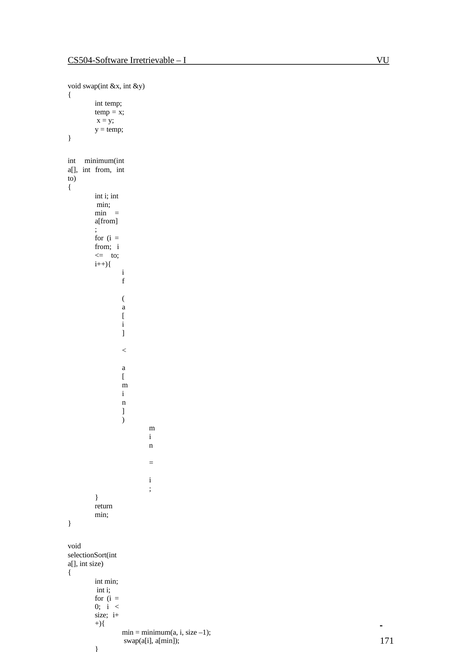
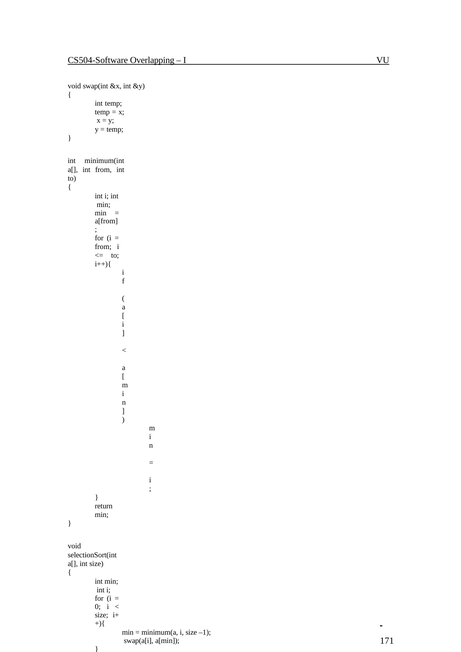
Irretrievable: Irretrievable -> Overlapping
